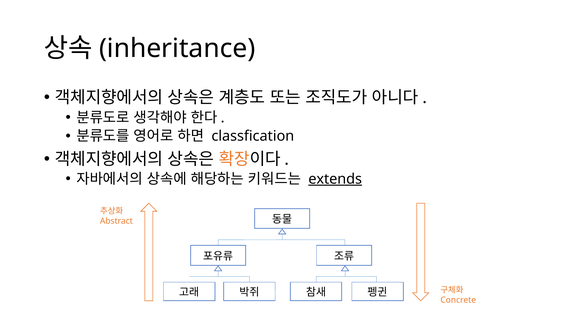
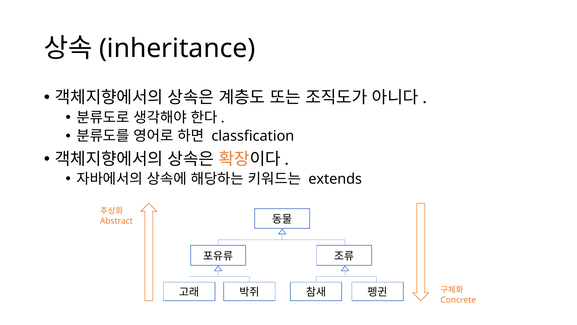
extends underline: present -> none
